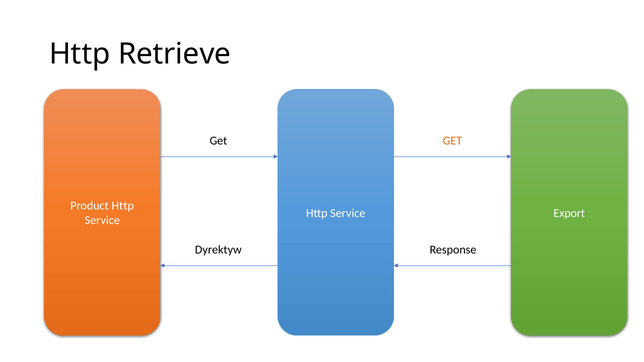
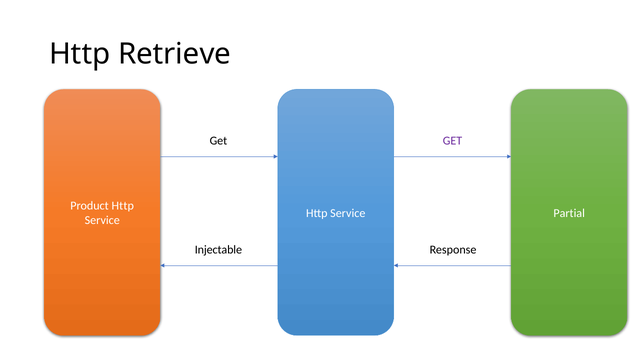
GET at (452, 141) colour: orange -> purple
Export: Export -> Partial
Dyrektyw: Dyrektyw -> Injectable
